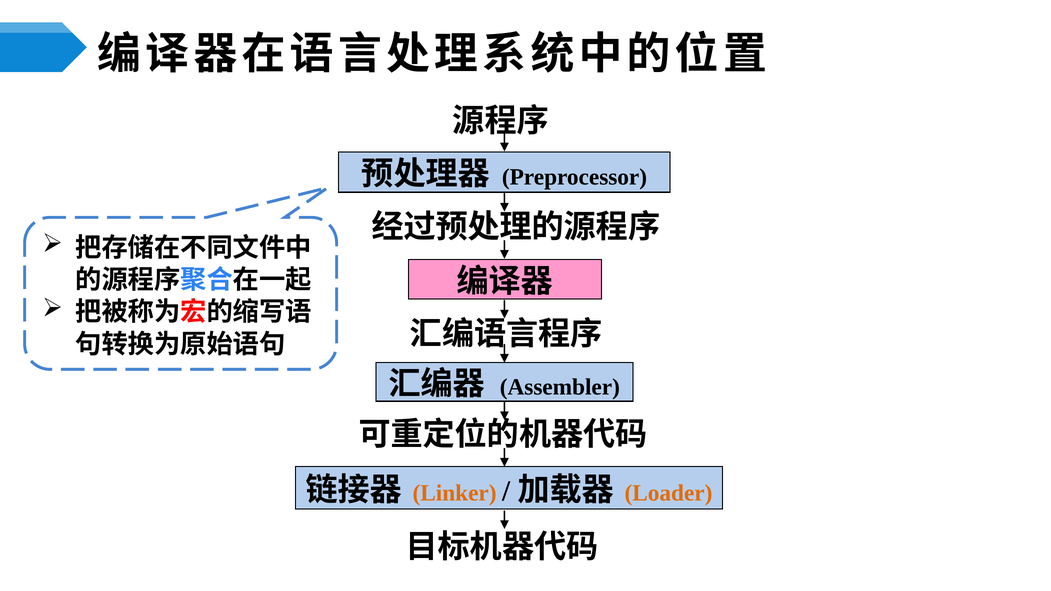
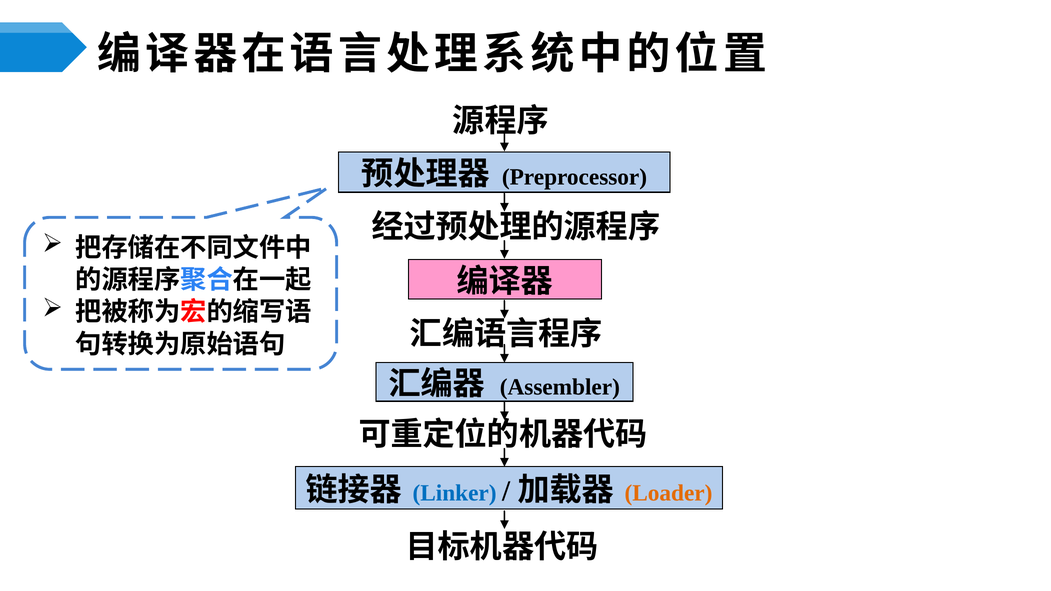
Linker colour: orange -> blue
